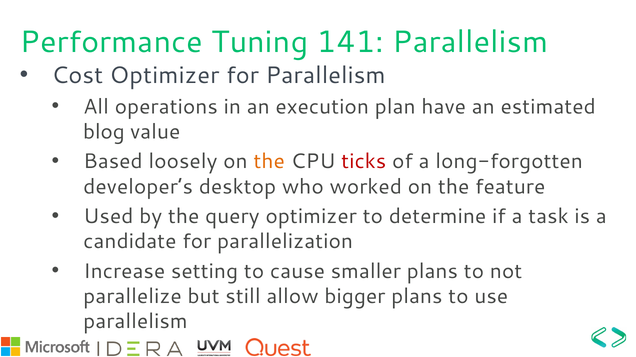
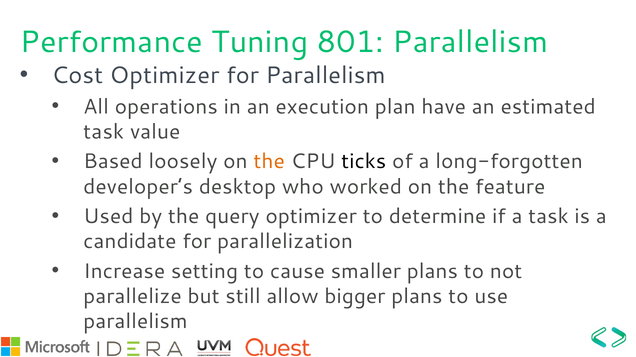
141: 141 -> 801
blog at (104, 132): blog -> task
ticks colour: red -> black
